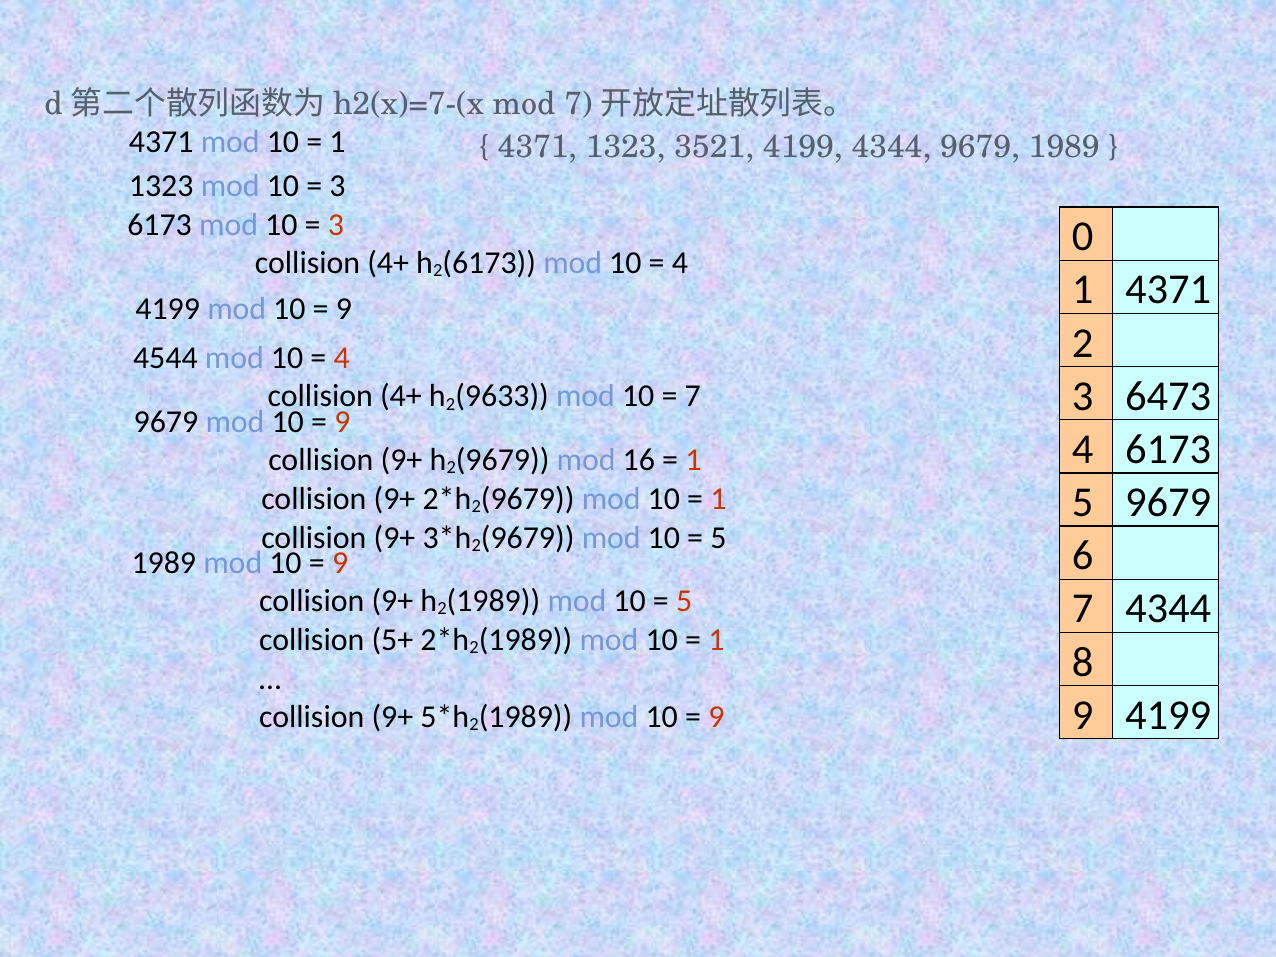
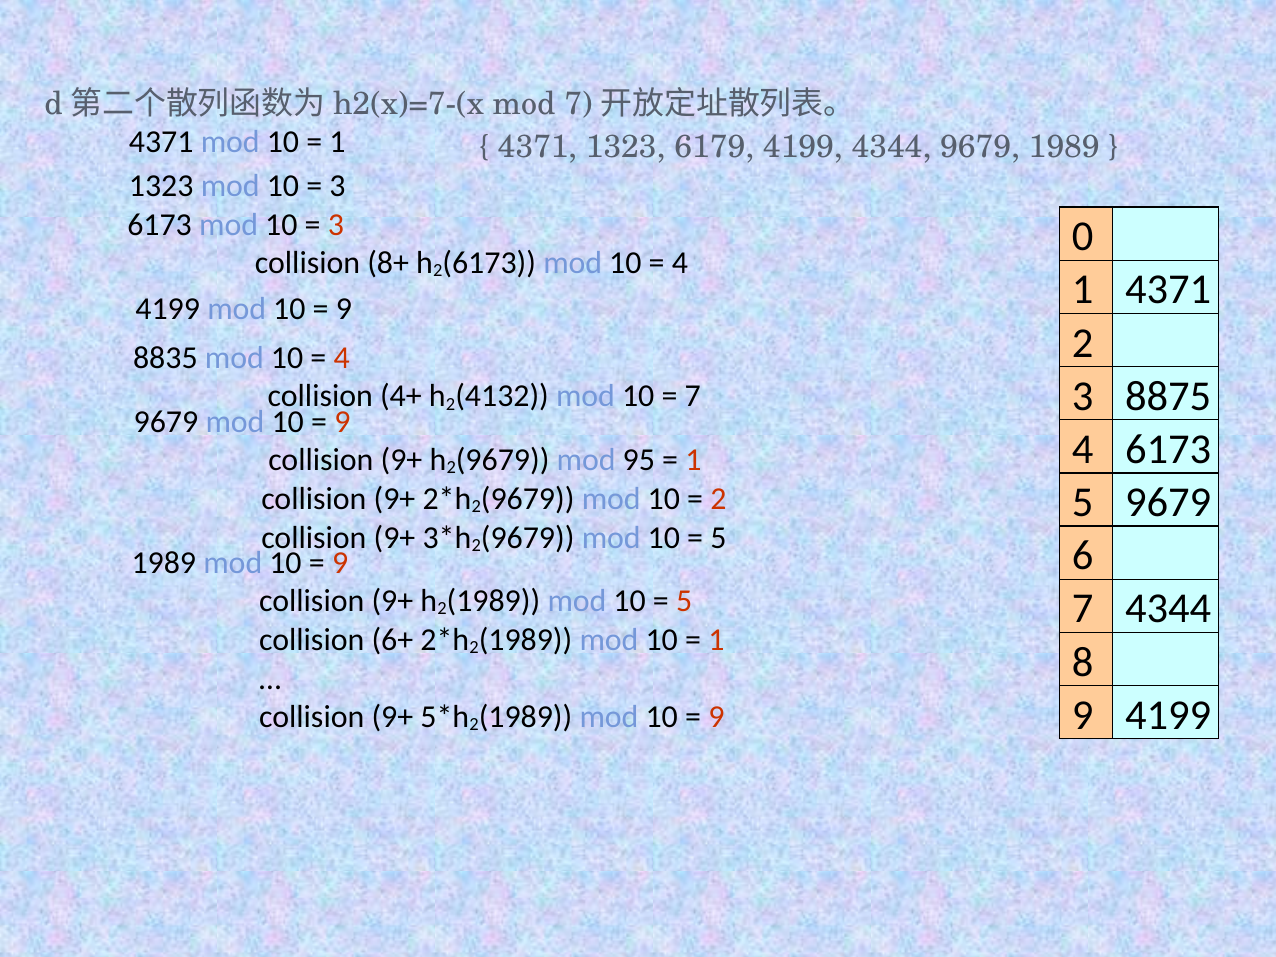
3521: 3521 -> 6179
4+ at (388, 263): 4+ -> 8+
4544: 4544 -> 8835
6473: 6473 -> 8875
9633: 9633 -> 4132
16: 16 -> 95
1 at (719, 499): 1 -> 2
5+: 5+ -> 6+
